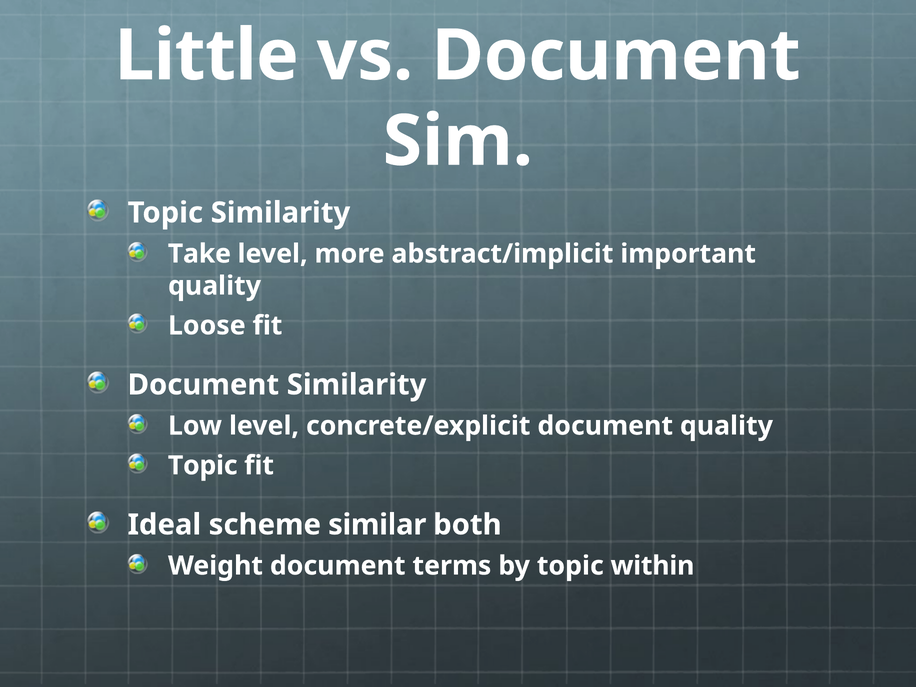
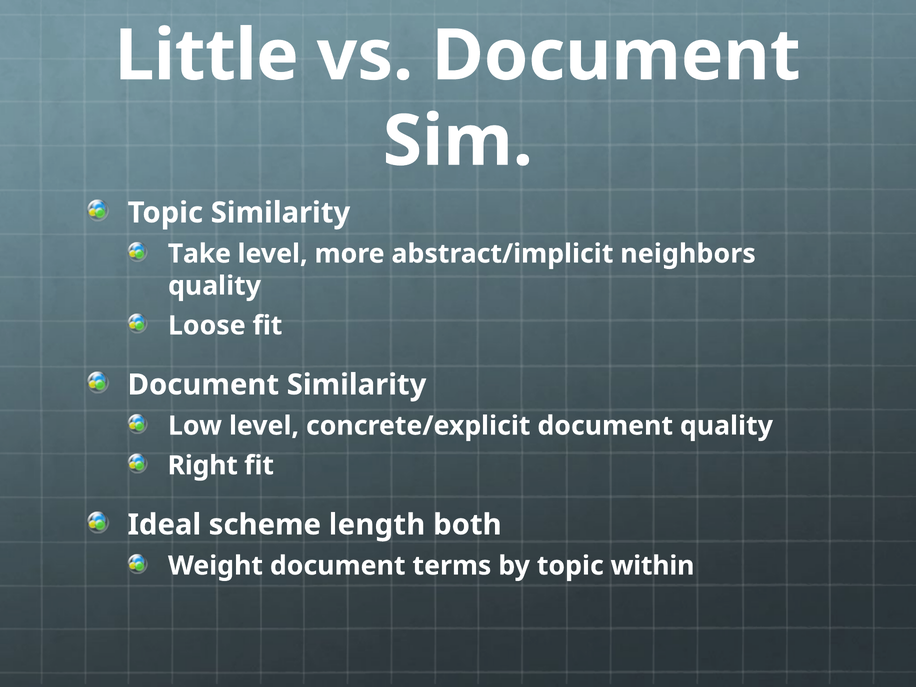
important: important -> neighbors
Topic at (203, 466): Topic -> Right
similar: similar -> length
